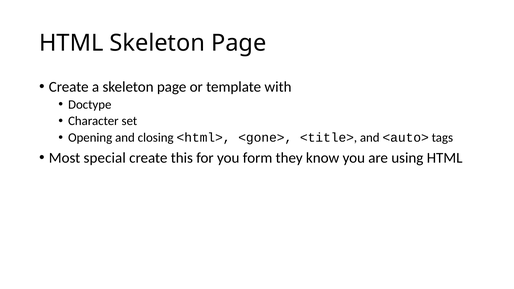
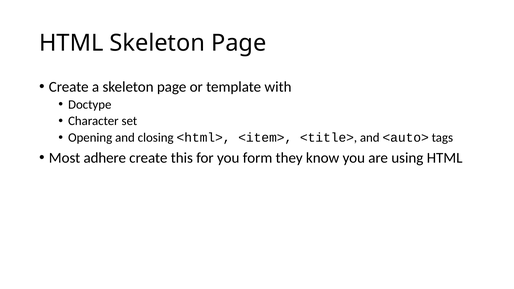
<gone>: <gone> -> <item>
special: special -> adhere
